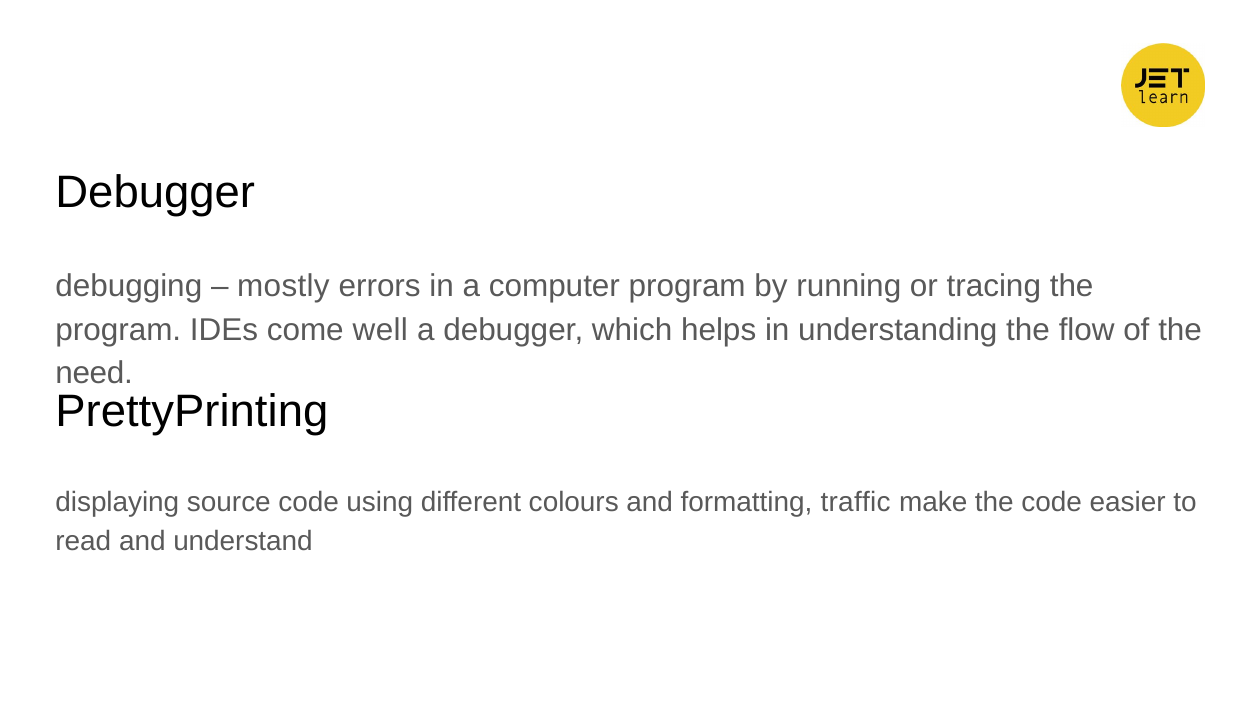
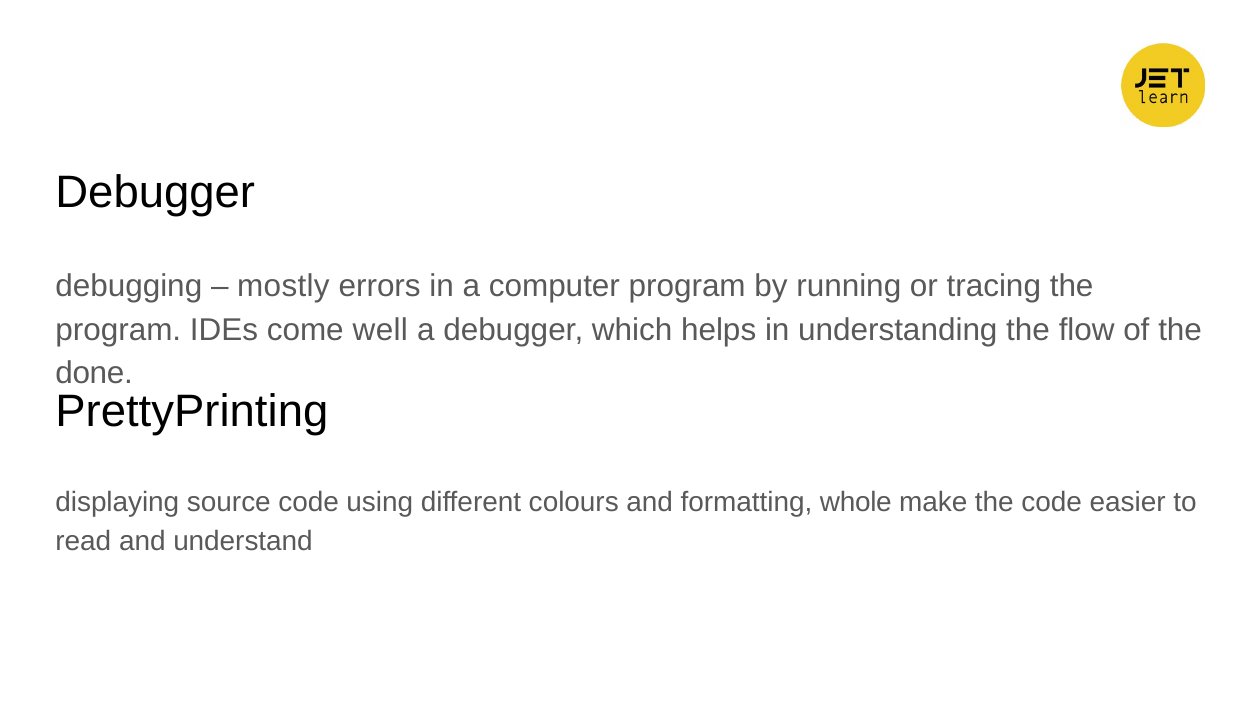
need: need -> done
traffic: traffic -> whole
